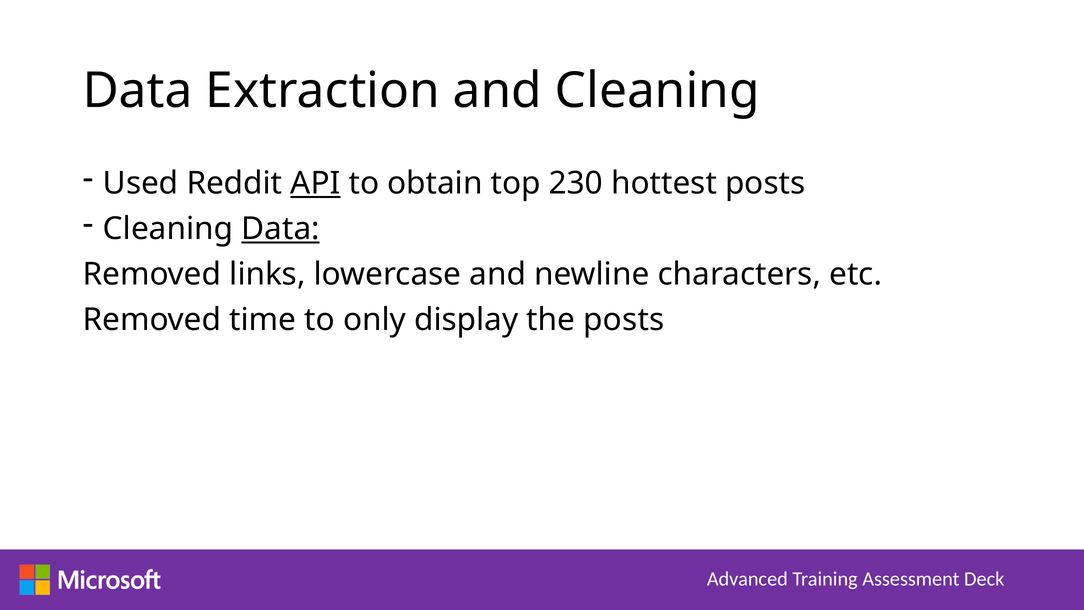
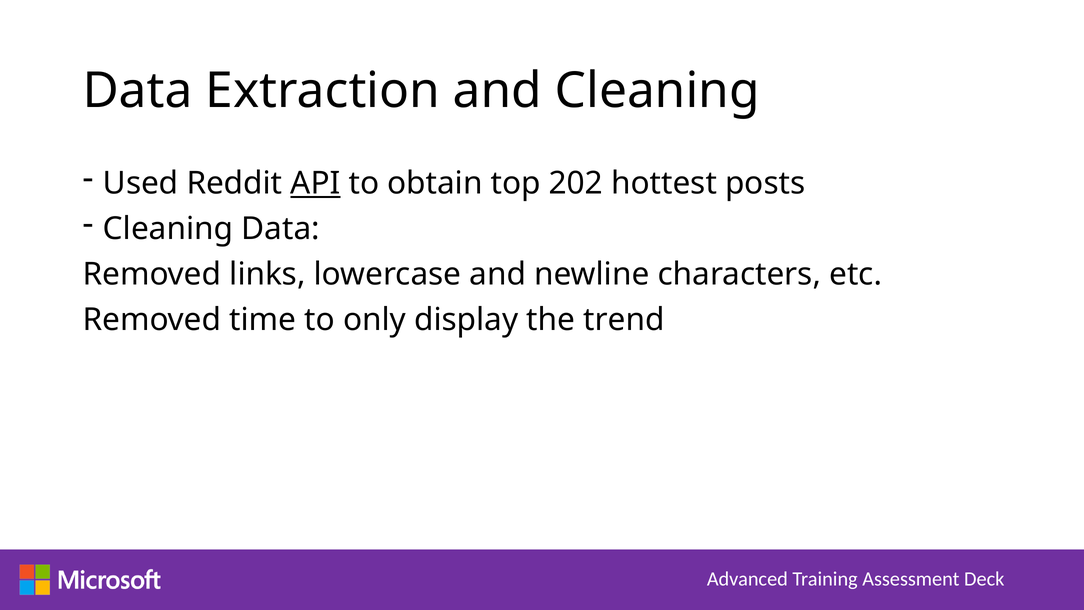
230: 230 -> 202
Data at (281, 229) underline: present -> none
the posts: posts -> trend
